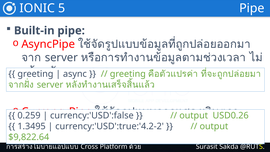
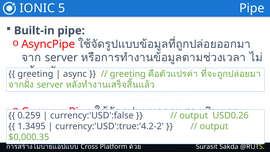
$9,822.64: $9,822.64 -> $0,000.35
